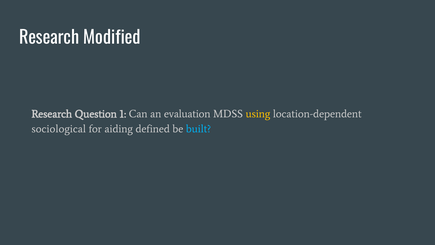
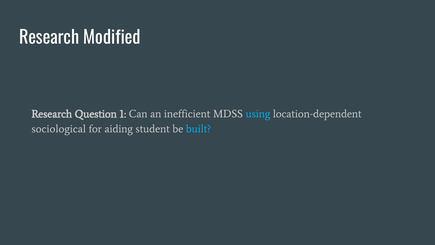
evaluation: evaluation -> inefficient
using colour: yellow -> light blue
defined: defined -> student
